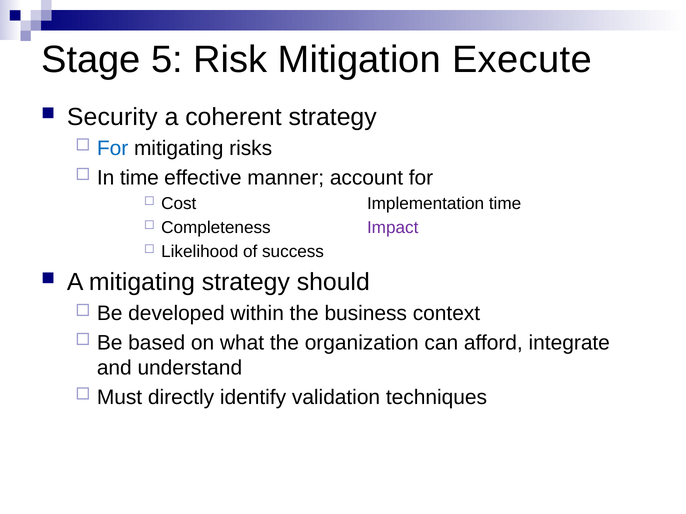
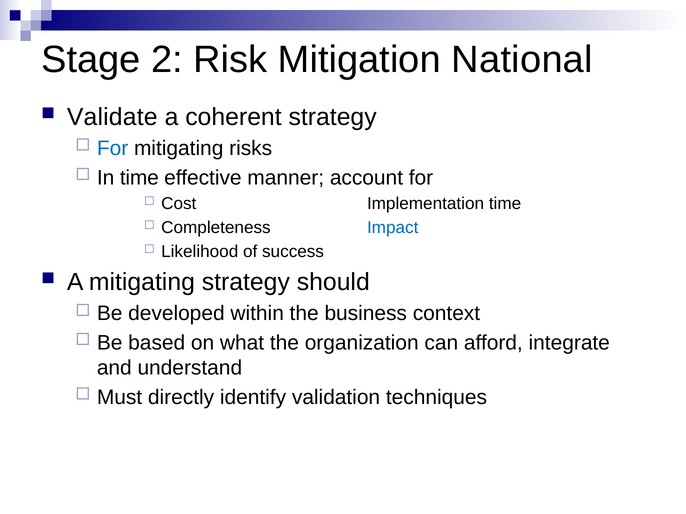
5: 5 -> 2
Execute: Execute -> National
Security: Security -> Validate
Impact colour: purple -> blue
